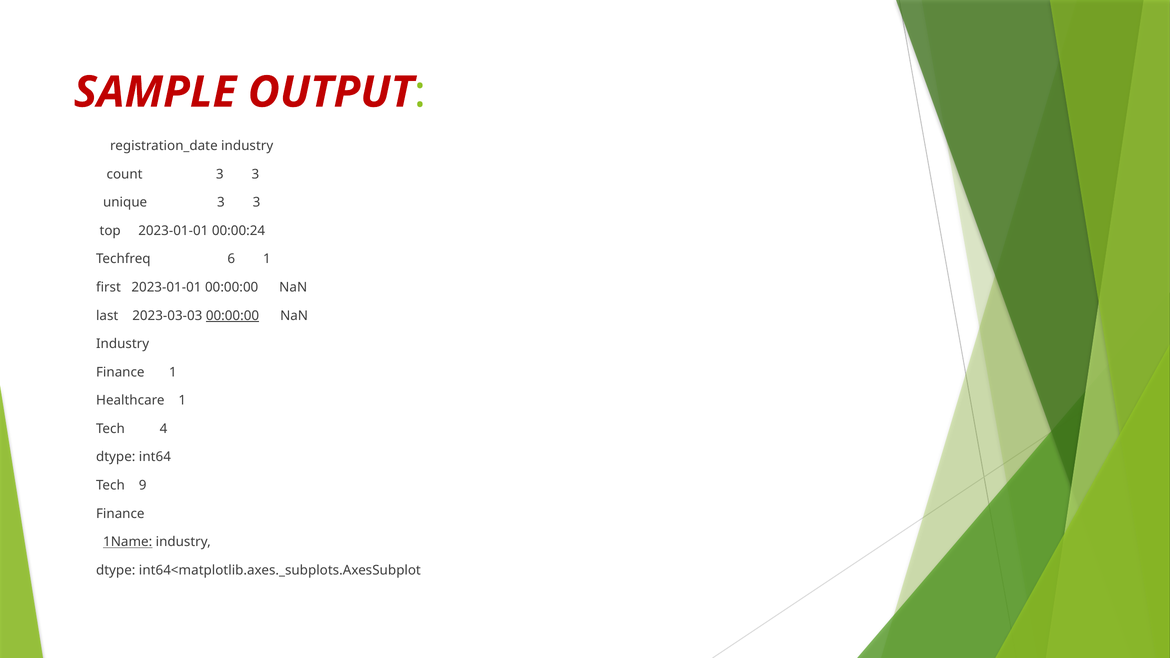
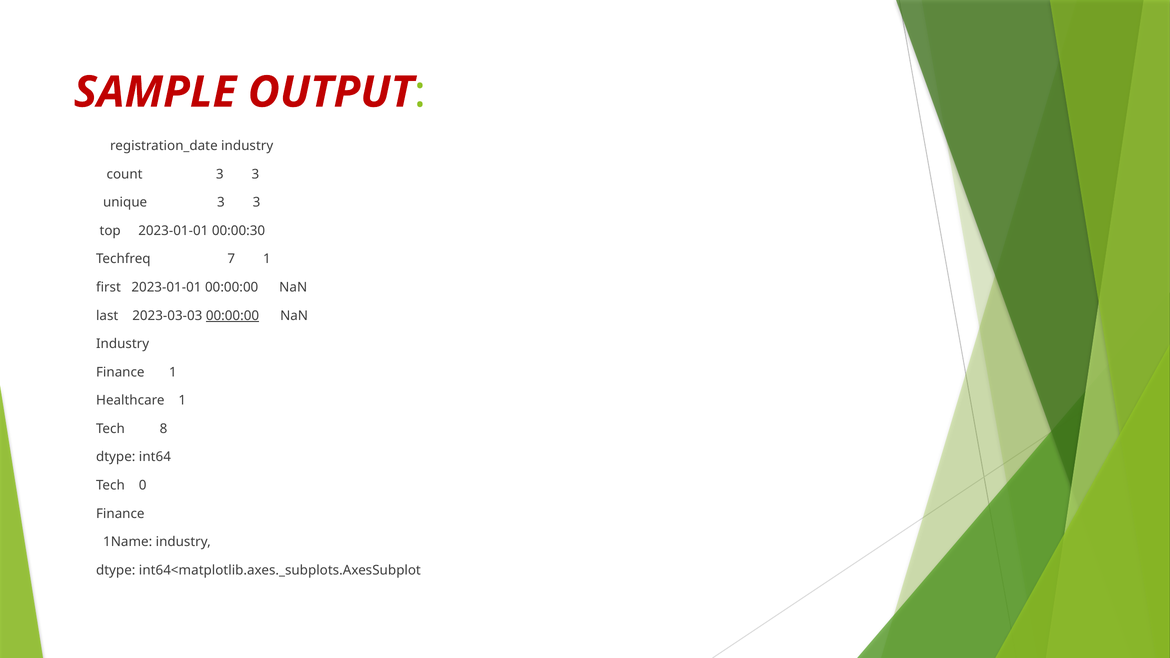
00:00:24: 00:00:24 -> 00:00:30
6: 6 -> 7
4: 4 -> 8
9: 9 -> 0
1Name underline: present -> none
